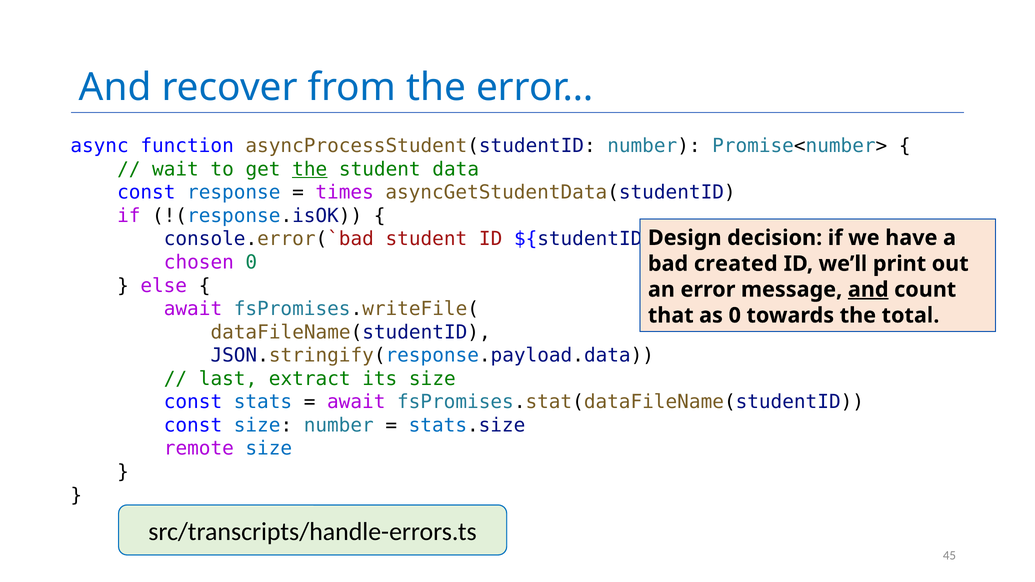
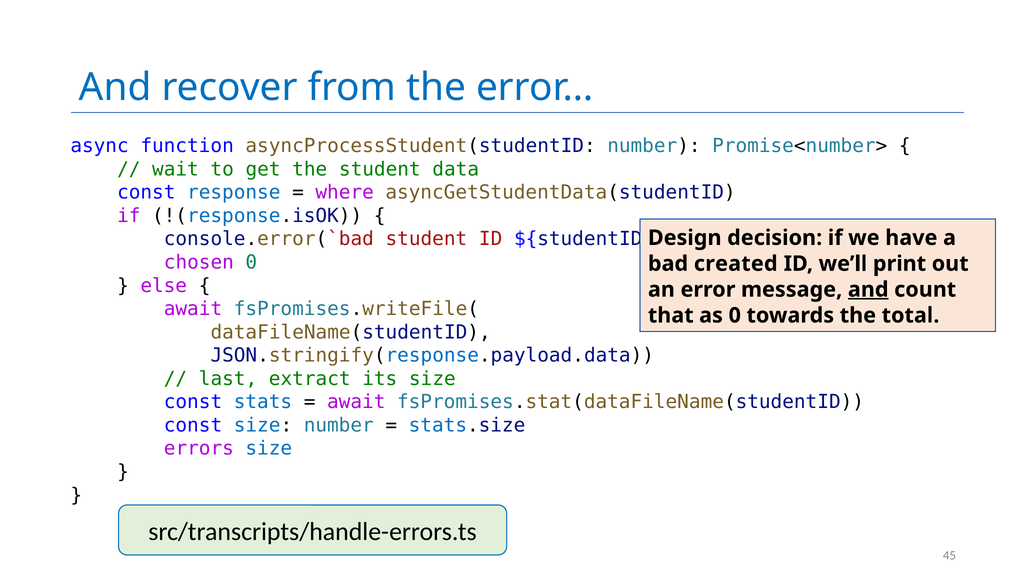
the at (310, 169) underline: present -> none
times: times -> where
remote: remote -> errors
